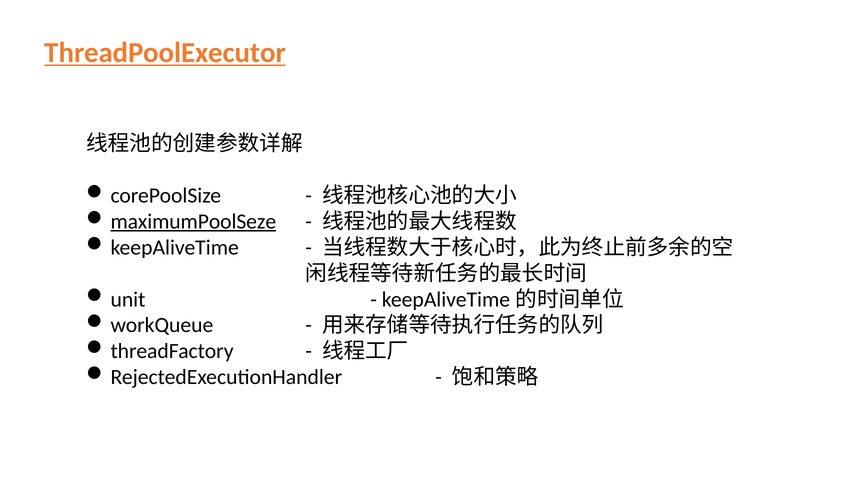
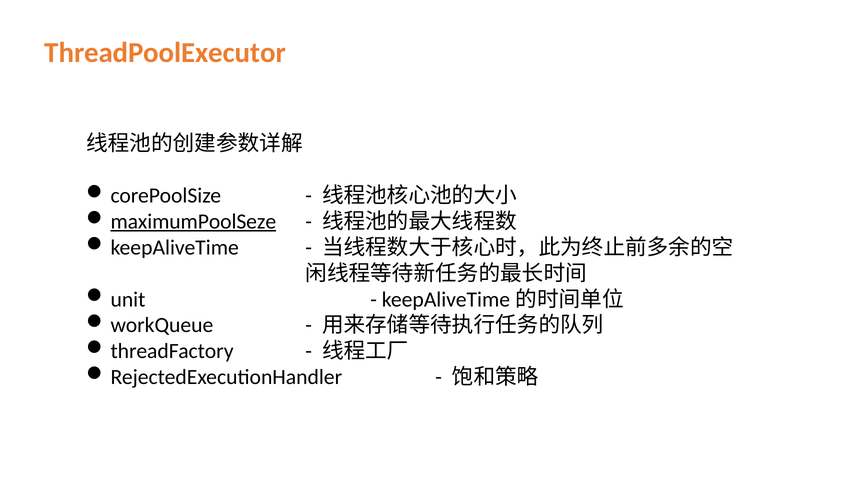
ThreadPoolExecutor underline: present -> none
